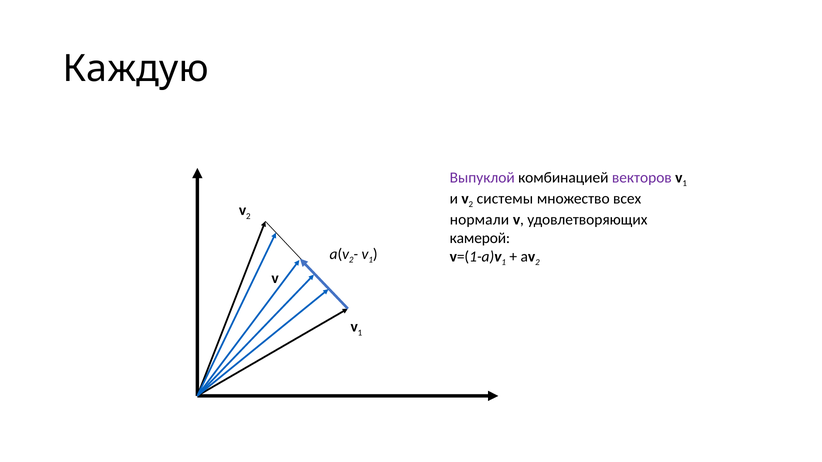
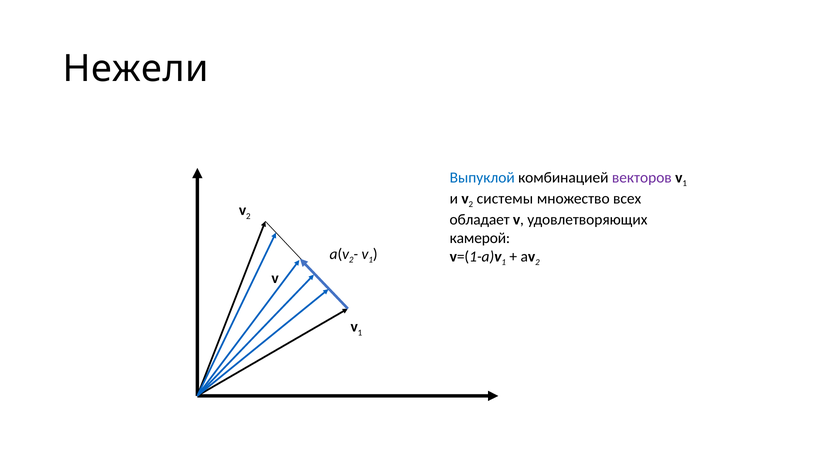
Каждую: Каждую -> Нежели
Выпуклой colour: purple -> blue
нормали: нормали -> обладает
